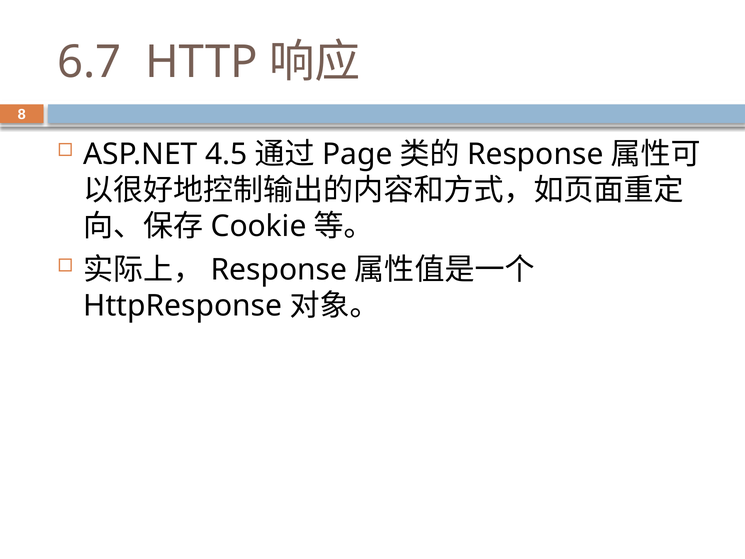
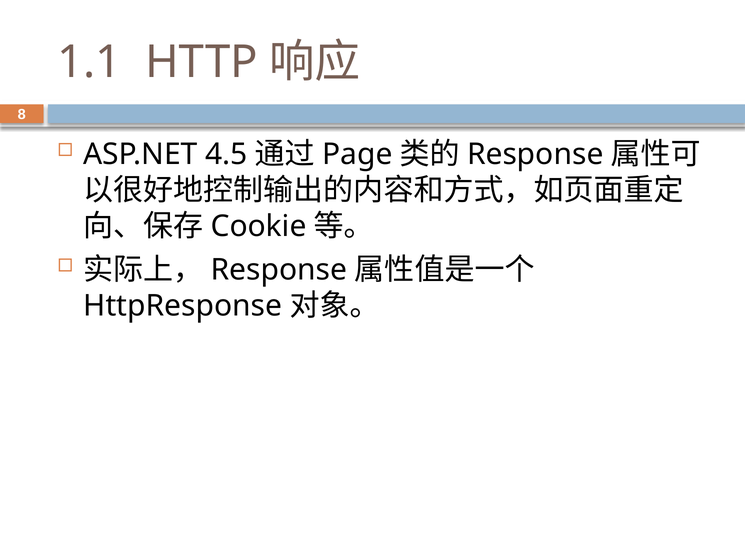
6.7: 6.7 -> 1.1
